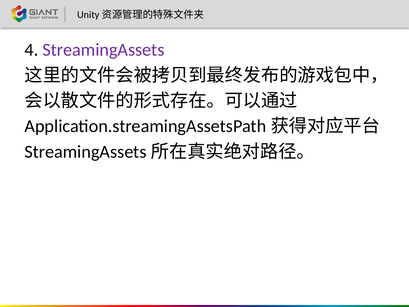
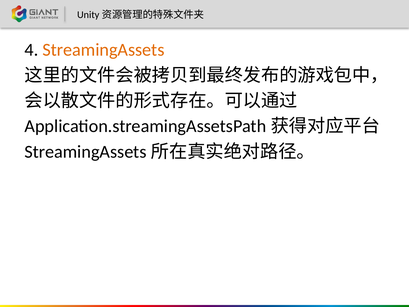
StreamingAssets colour: purple -> orange
